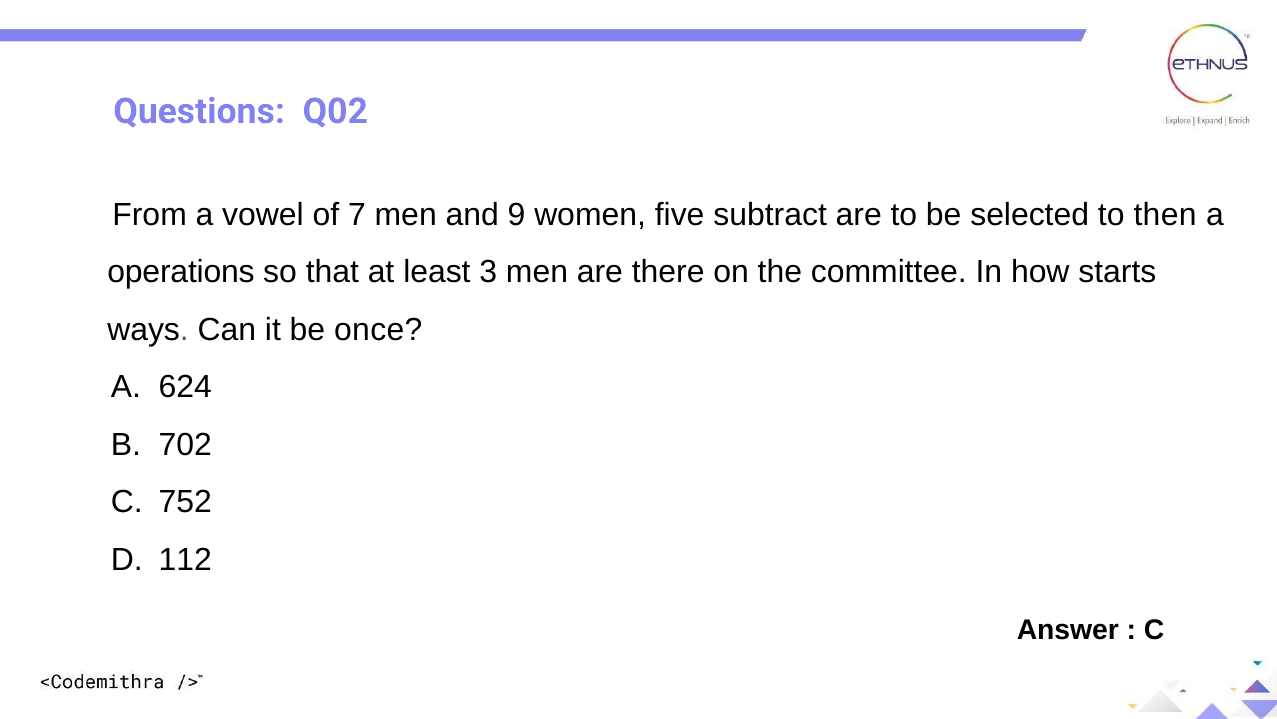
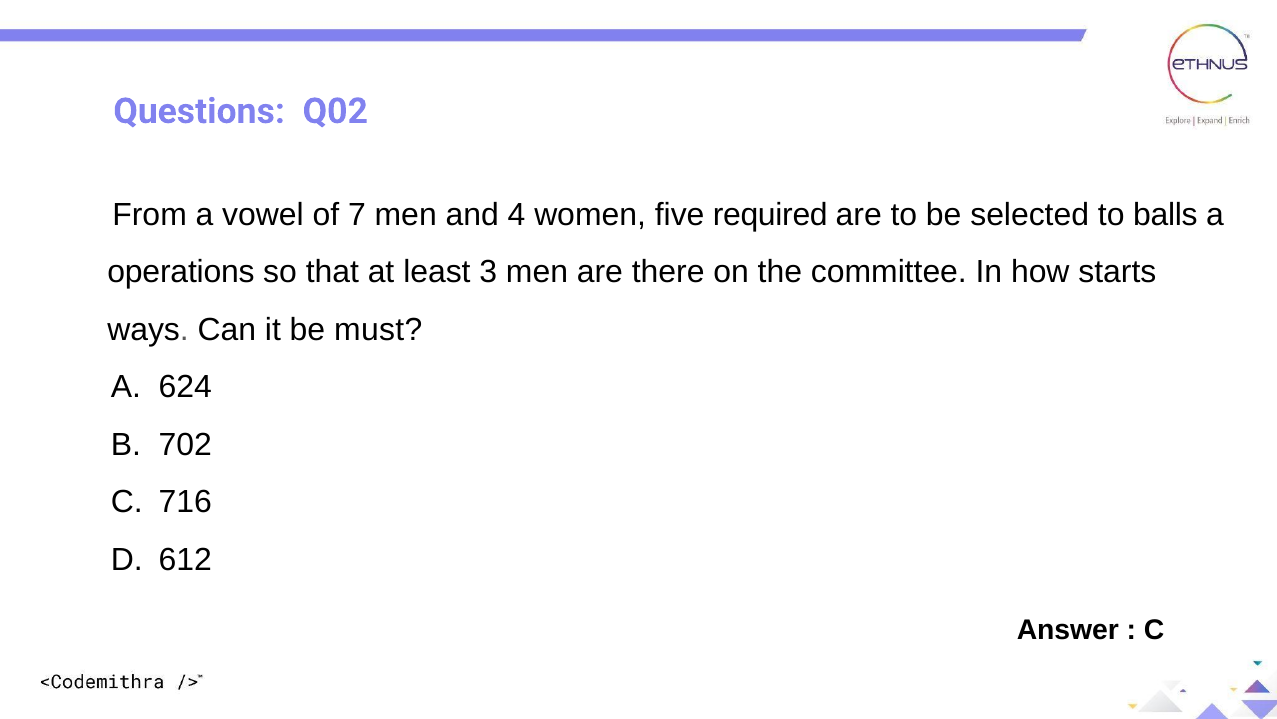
9: 9 -> 4
subtract: subtract -> required
then: then -> balls
once: once -> must
752: 752 -> 716
112: 112 -> 612
